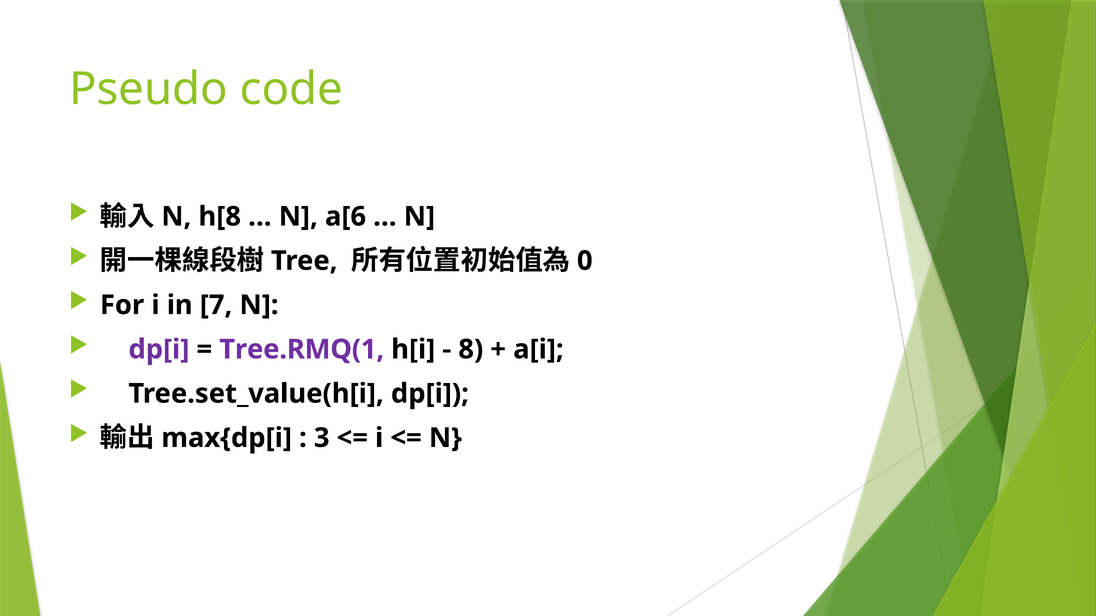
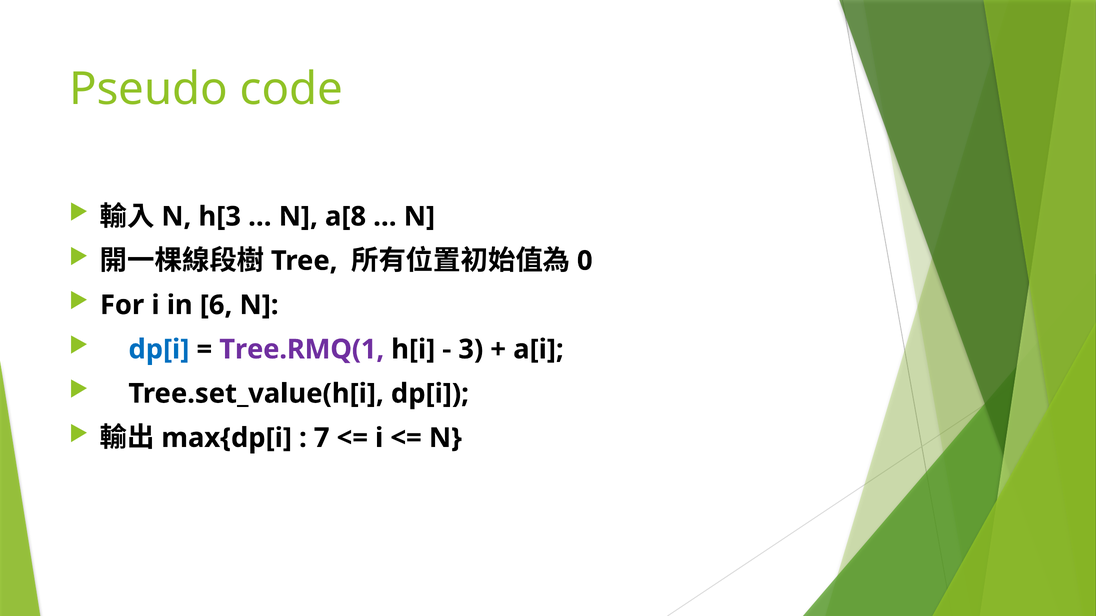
h[8: h[8 -> h[3
a[6: a[6 -> a[8
7: 7 -> 6
dp[i at (159, 350) colour: purple -> blue
8: 8 -> 3
3: 3 -> 7
